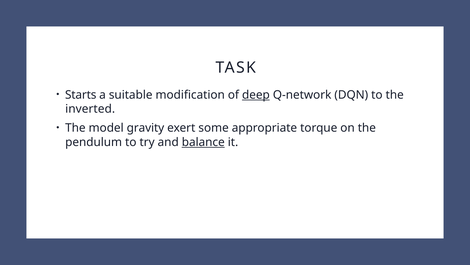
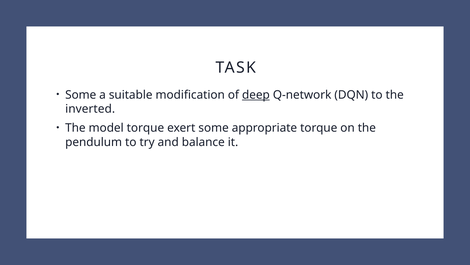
Starts at (81, 95): Starts -> Some
model gravity: gravity -> torque
balance underline: present -> none
